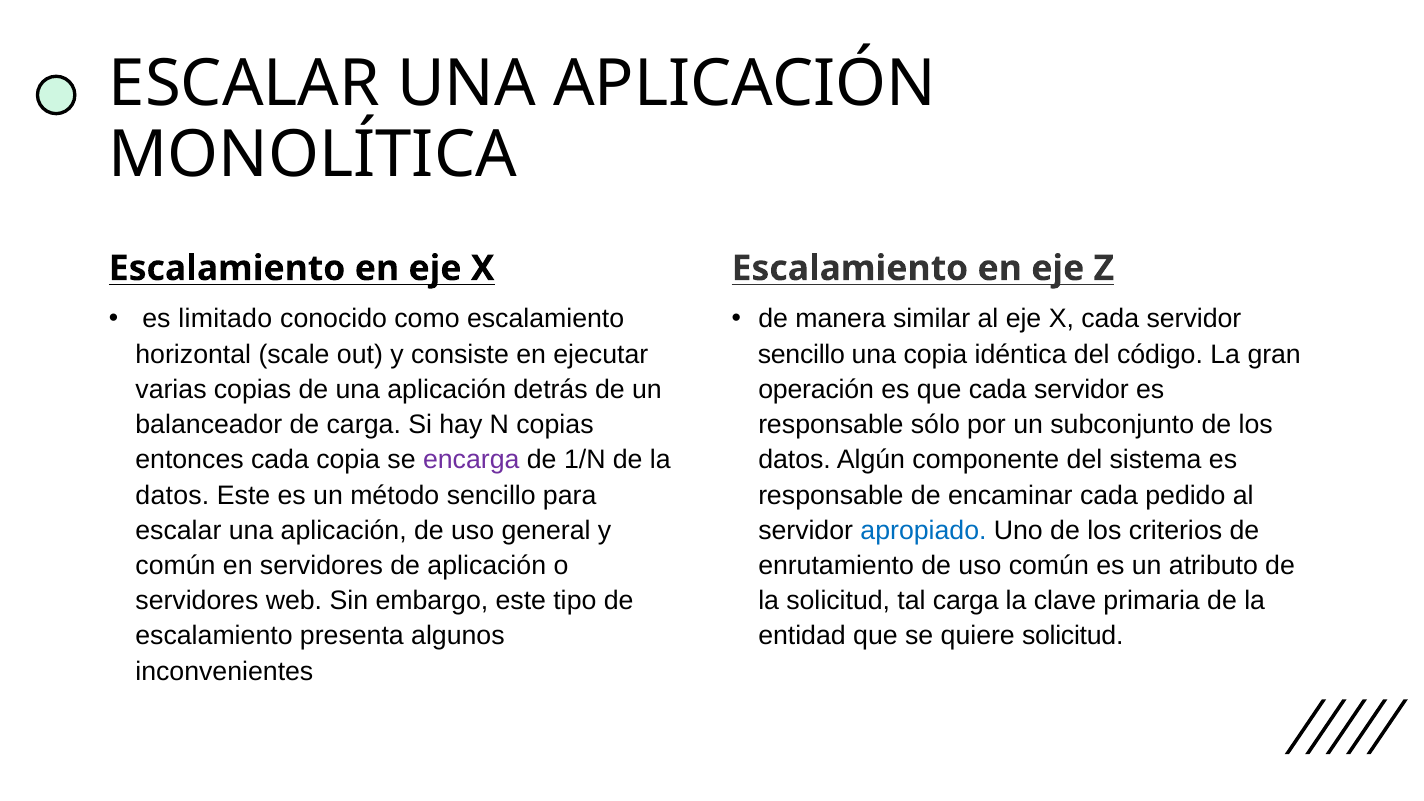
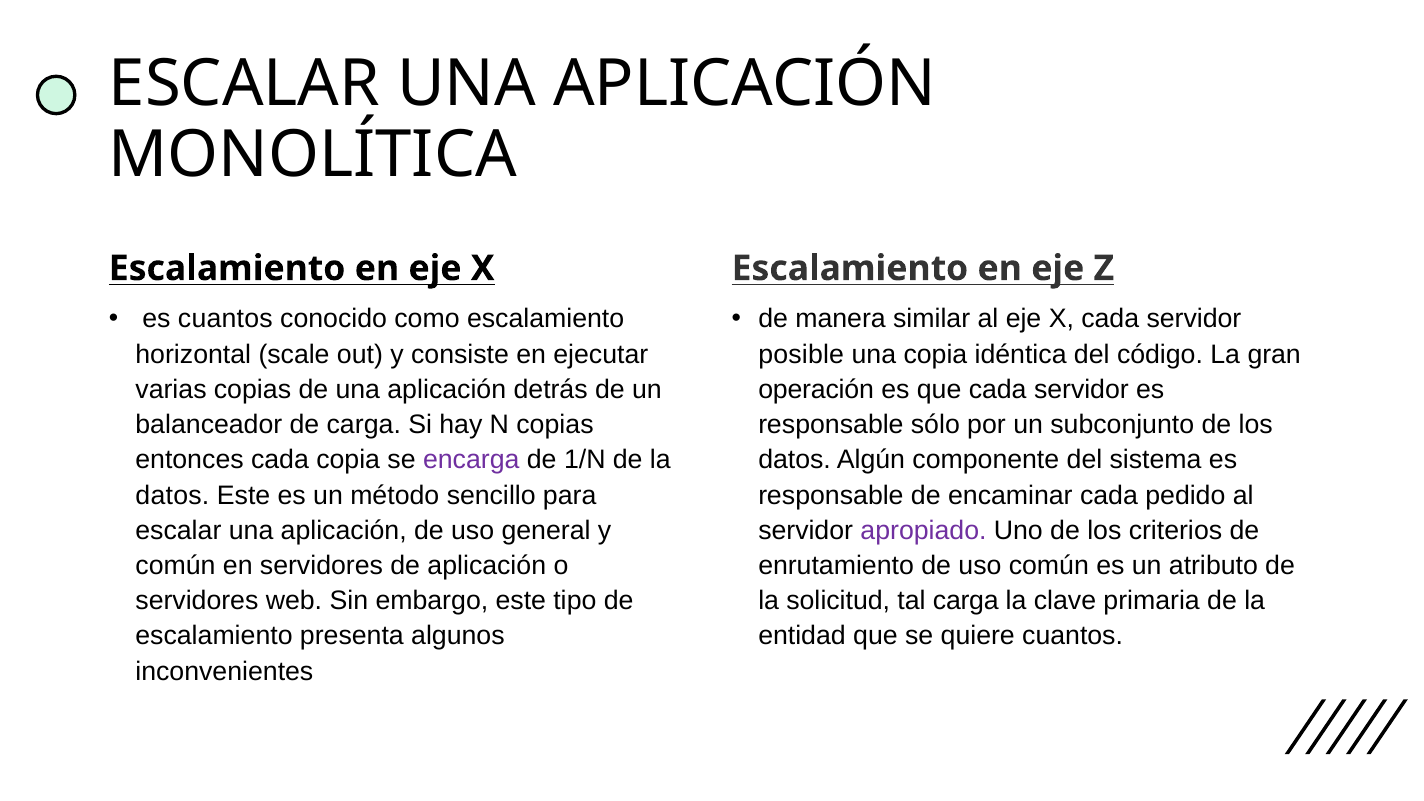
es limitado: limitado -> cuantos
sencillo at (801, 354): sencillo -> posible
apropiado colour: blue -> purple
quiere solicitud: solicitud -> cuantos
